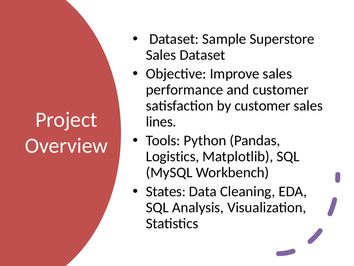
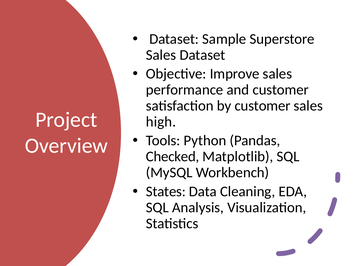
lines: lines -> high
Logistics: Logistics -> Checked
